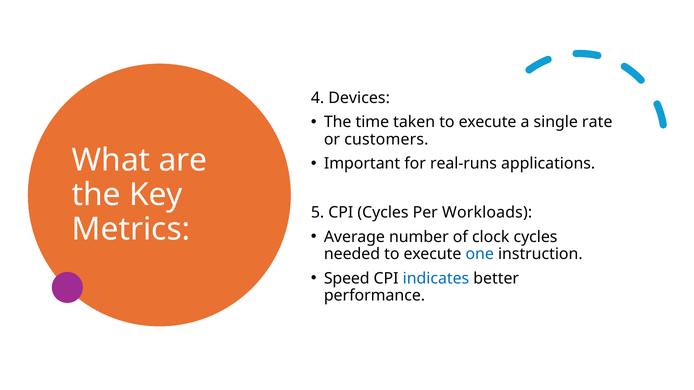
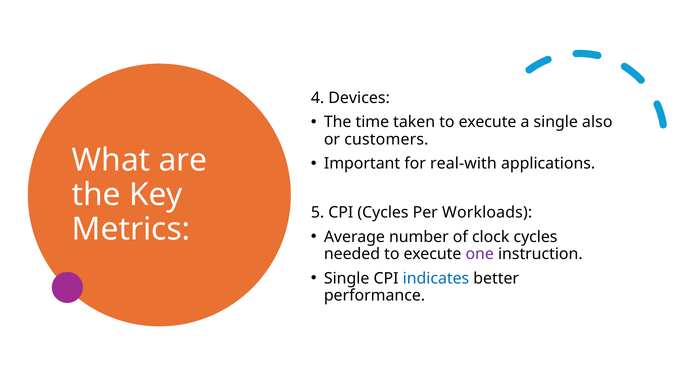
rate: rate -> also
real-runs: real-runs -> real-with
one colour: blue -> purple
Speed at (347, 279): Speed -> Single
